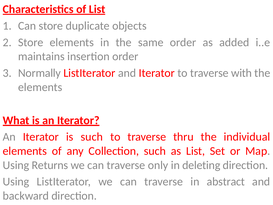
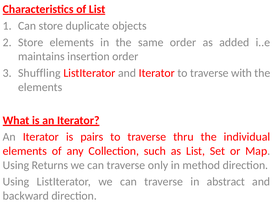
Normally: Normally -> Shuffling
is such: such -> pairs
deleting: deleting -> method
